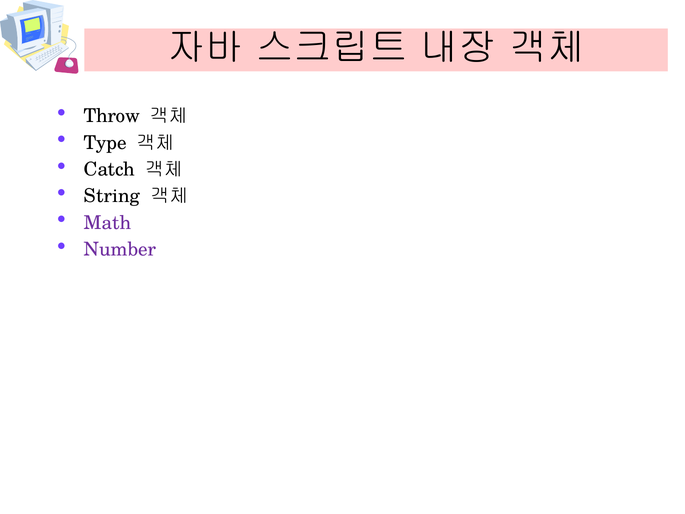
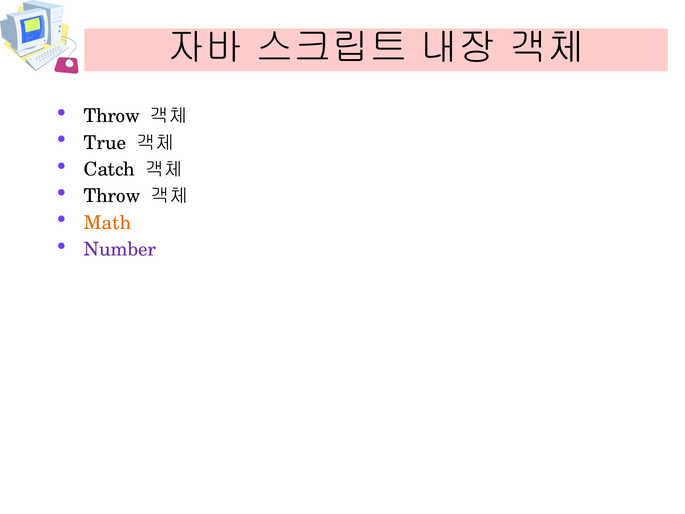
Type: Type -> True
String at (112, 196): String -> Throw
Math colour: purple -> orange
